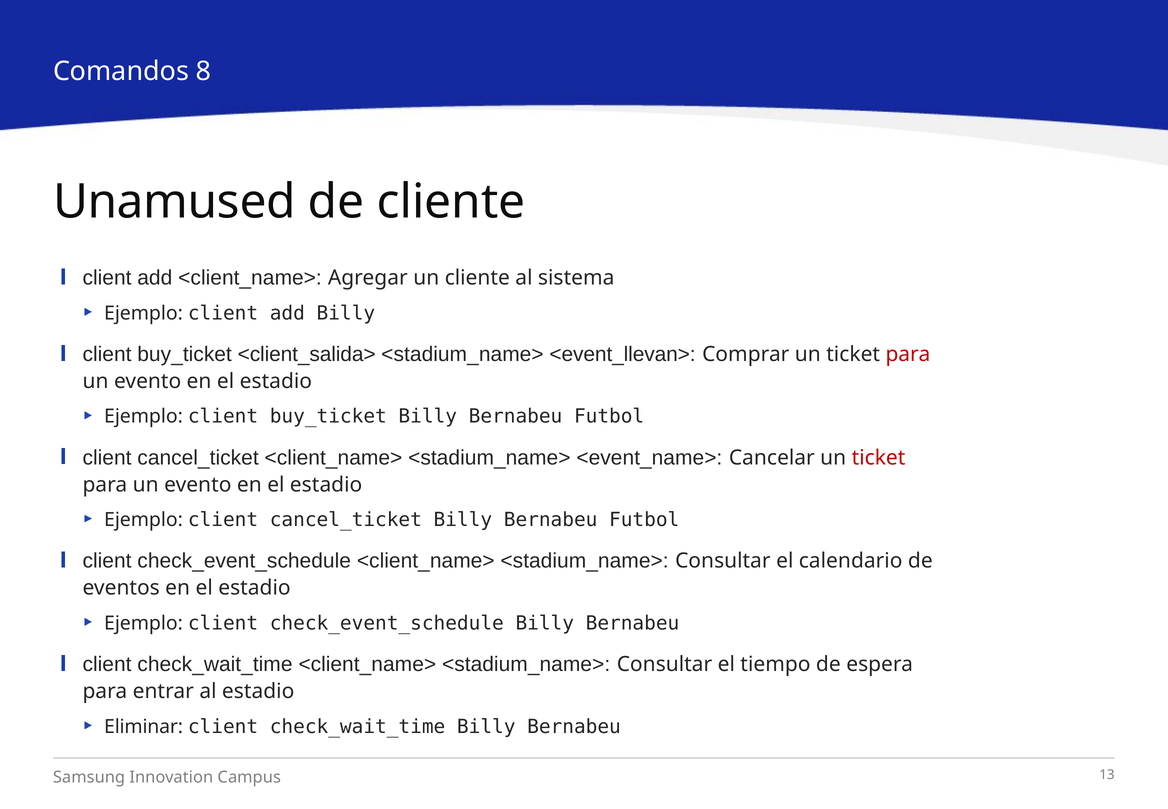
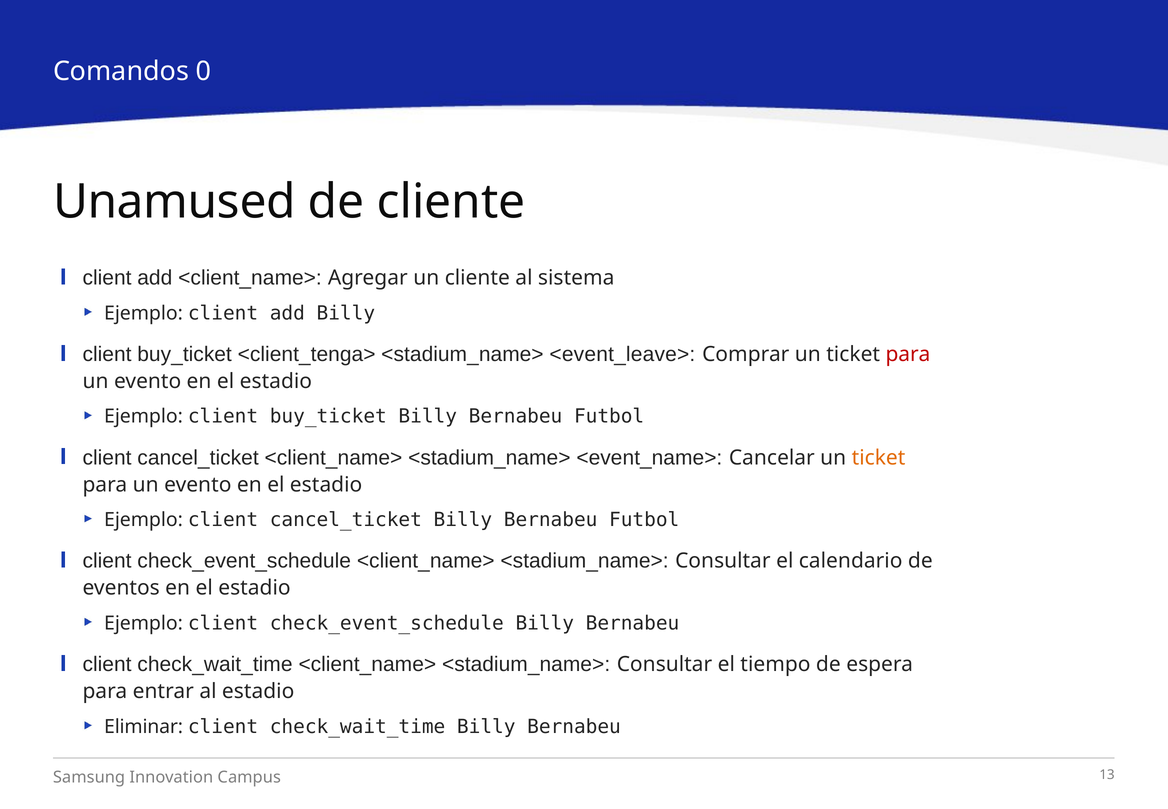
8: 8 -> 0
<client_salida>: <client_salida> -> <client_tenga>
<event_llevan>: <event_llevan> -> <event_leave>
ticket at (879, 458) colour: red -> orange
